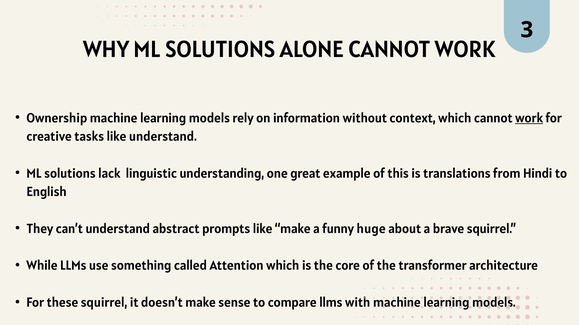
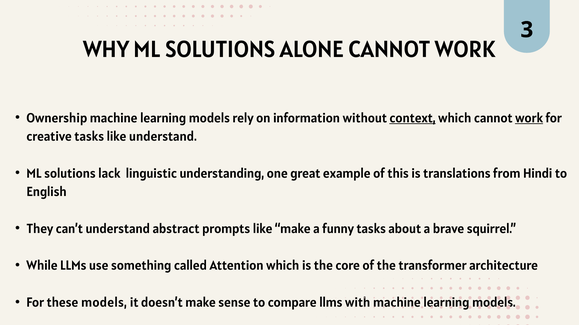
context underline: none -> present
funny huge: huge -> tasks
these squirrel: squirrel -> models
